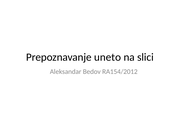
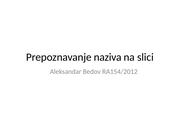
uneto: uneto -> naziva
